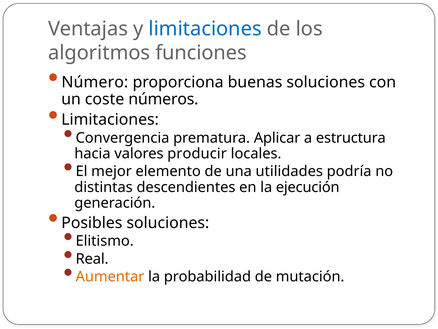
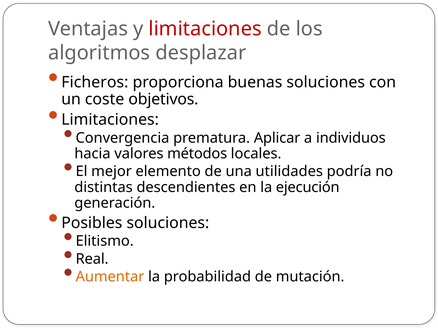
limitaciones at (205, 29) colour: blue -> red
funciones: funciones -> desplazar
Número: Número -> Ficheros
números: números -> objetivos
estructura: estructura -> individuos
producir: producir -> métodos
